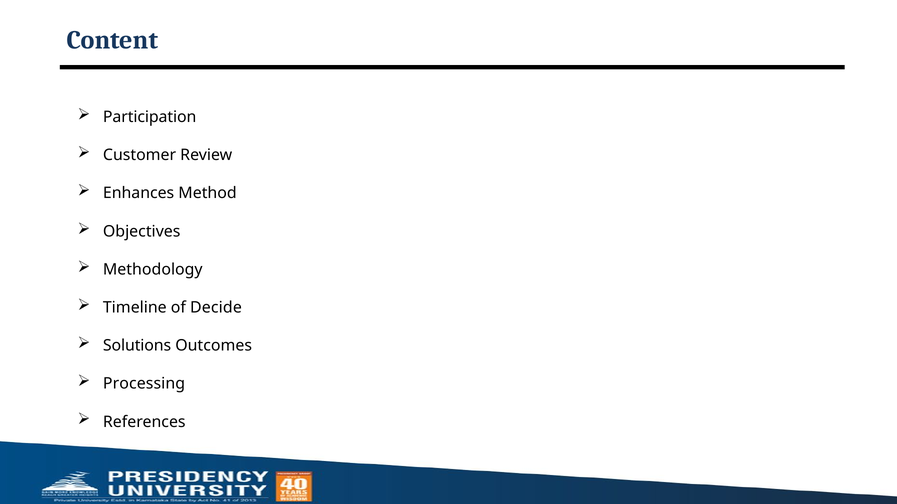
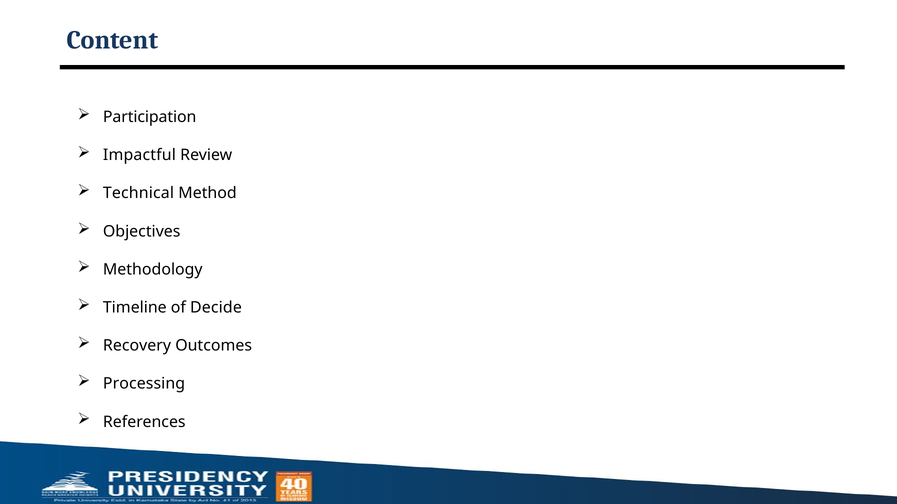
Customer: Customer -> Impactful
Enhances: Enhances -> Technical
Solutions: Solutions -> Recovery
